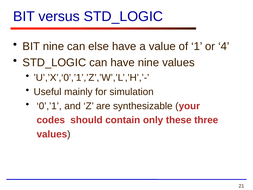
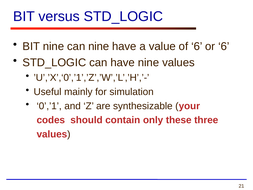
can else: else -> nine
of 1: 1 -> 6
or 4: 4 -> 6
